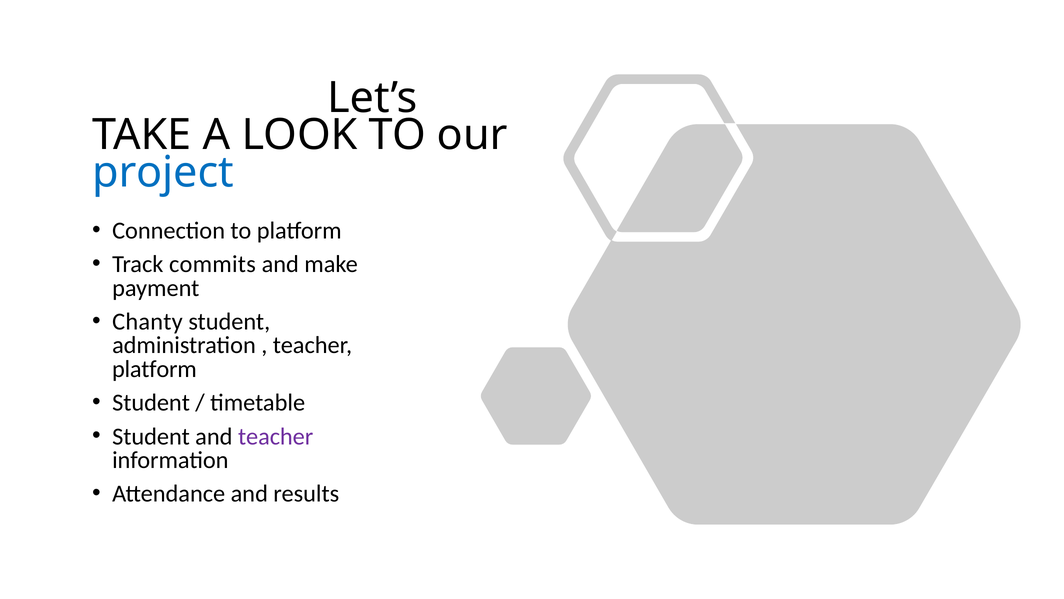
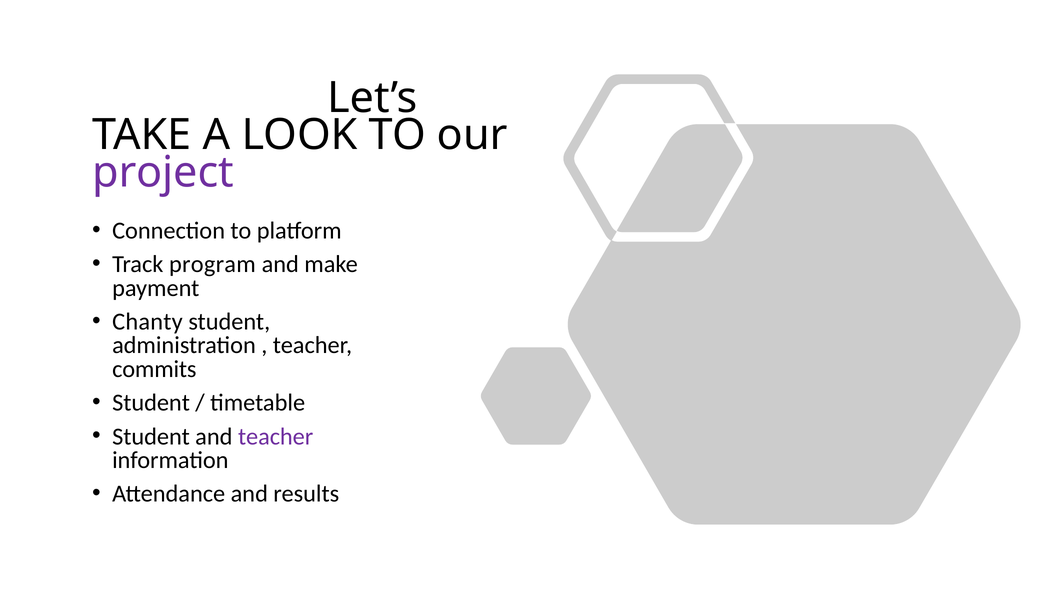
project colour: blue -> purple
commits: commits -> program
platform at (154, 369): platform -> commits
